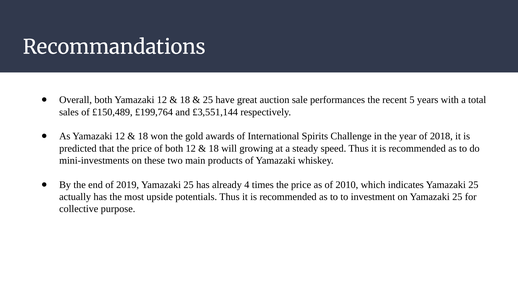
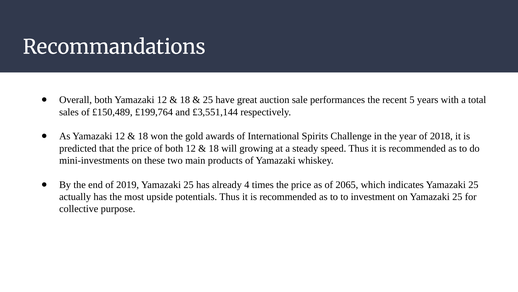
2010: 2010 -> 2065
